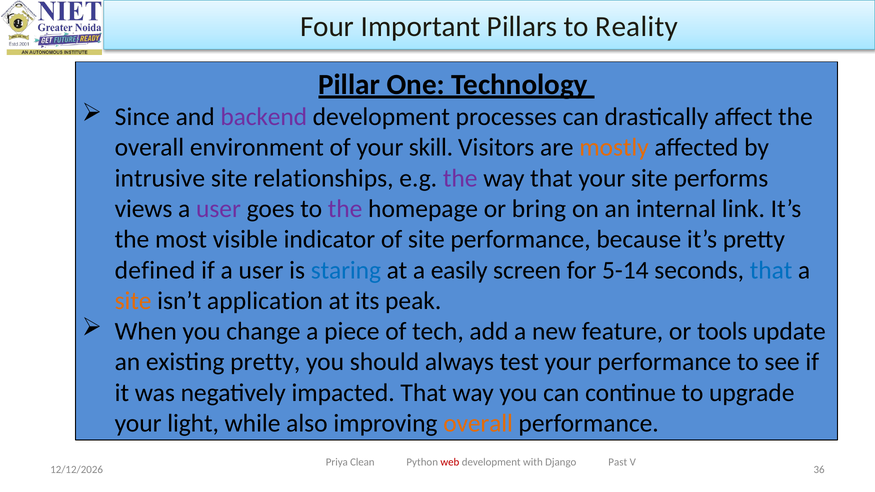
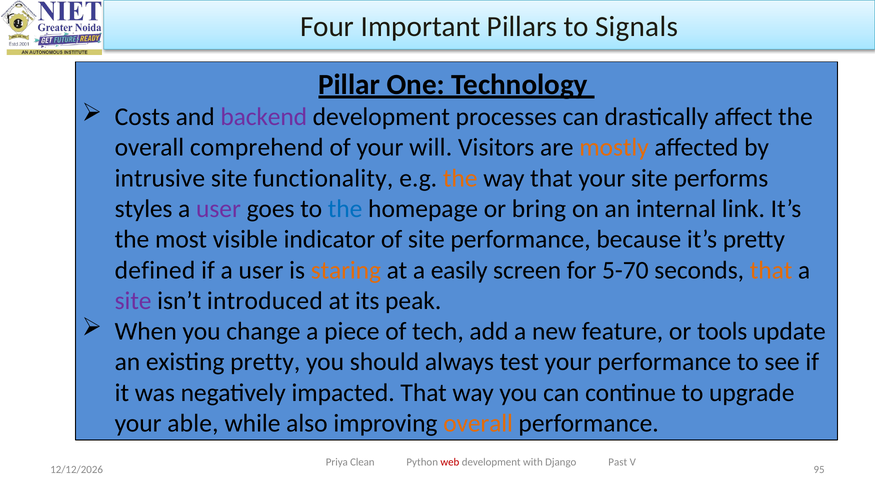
Reality: Reality -> Signals
Since: Since -> Costs
environment: environment -> comprehend
skill: skill -> will
relationships: relationships -> functionality
the at (460, 178) colour: purple -> orange
views: views -> styles
the at (345, 209) colour: purple -> blue
staring colour: blue -> orange
5-14: 5-14 -> 5-70
that at (771, 270) colour: blue -> orange
site at (133, 301) colour: orange -> purple
application: application -> introduced
light: light -> able
36: 36 -> 95
